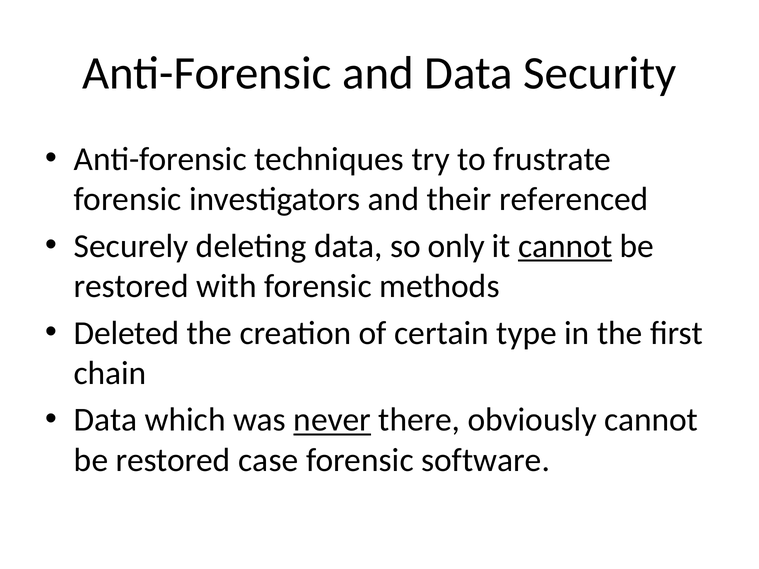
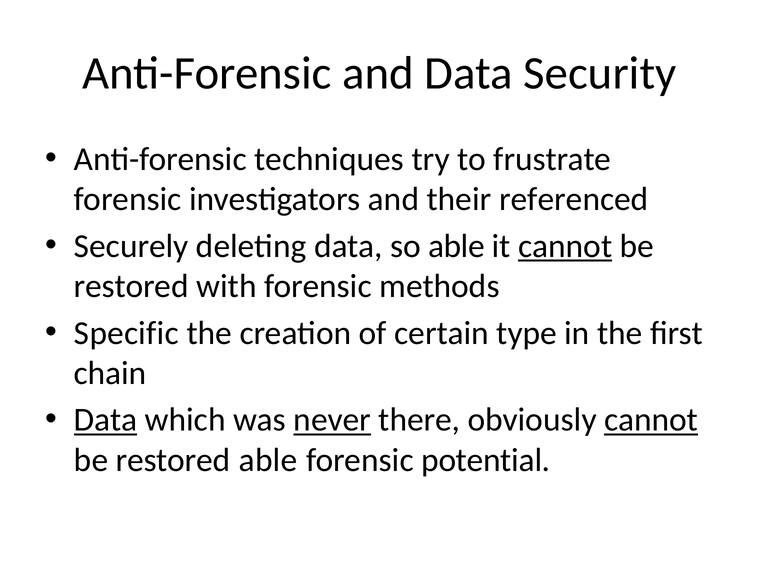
so only: only -> able
Deleted: Deleted -> Specific
Data at (106, 420) underline: none -> present
cannot at (651, 420) underline: none -> present
restored case: case -> able
software: software -> potential
